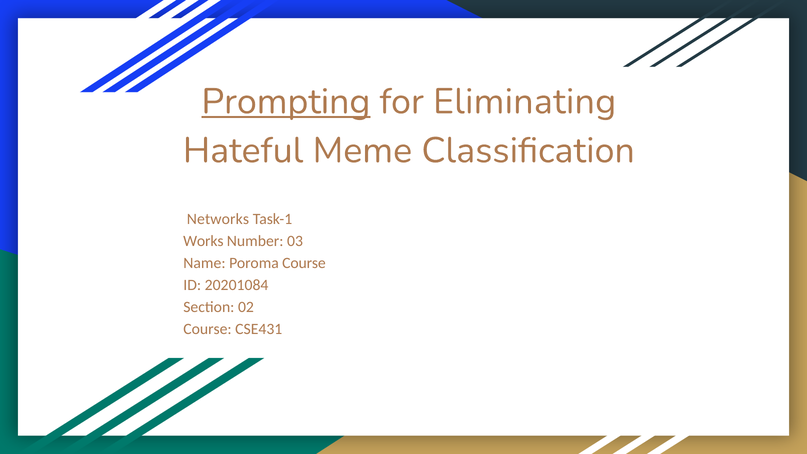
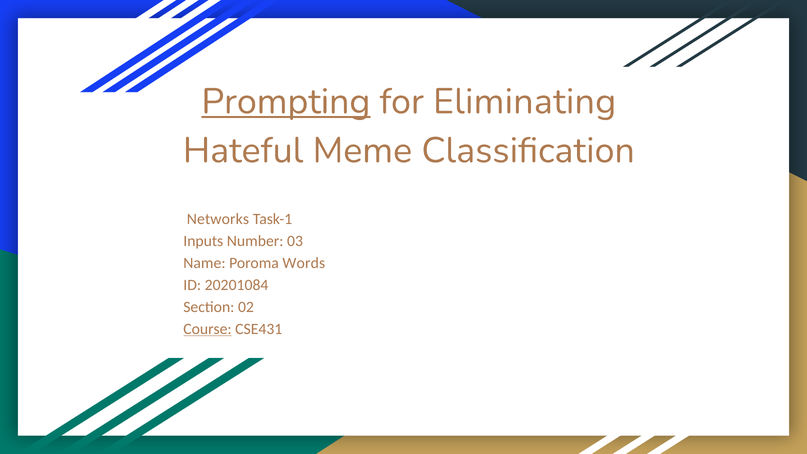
Works: Works -> Inputs
Poroma Course: Course -> Words
Course at (208, 329) underline: none -> present
